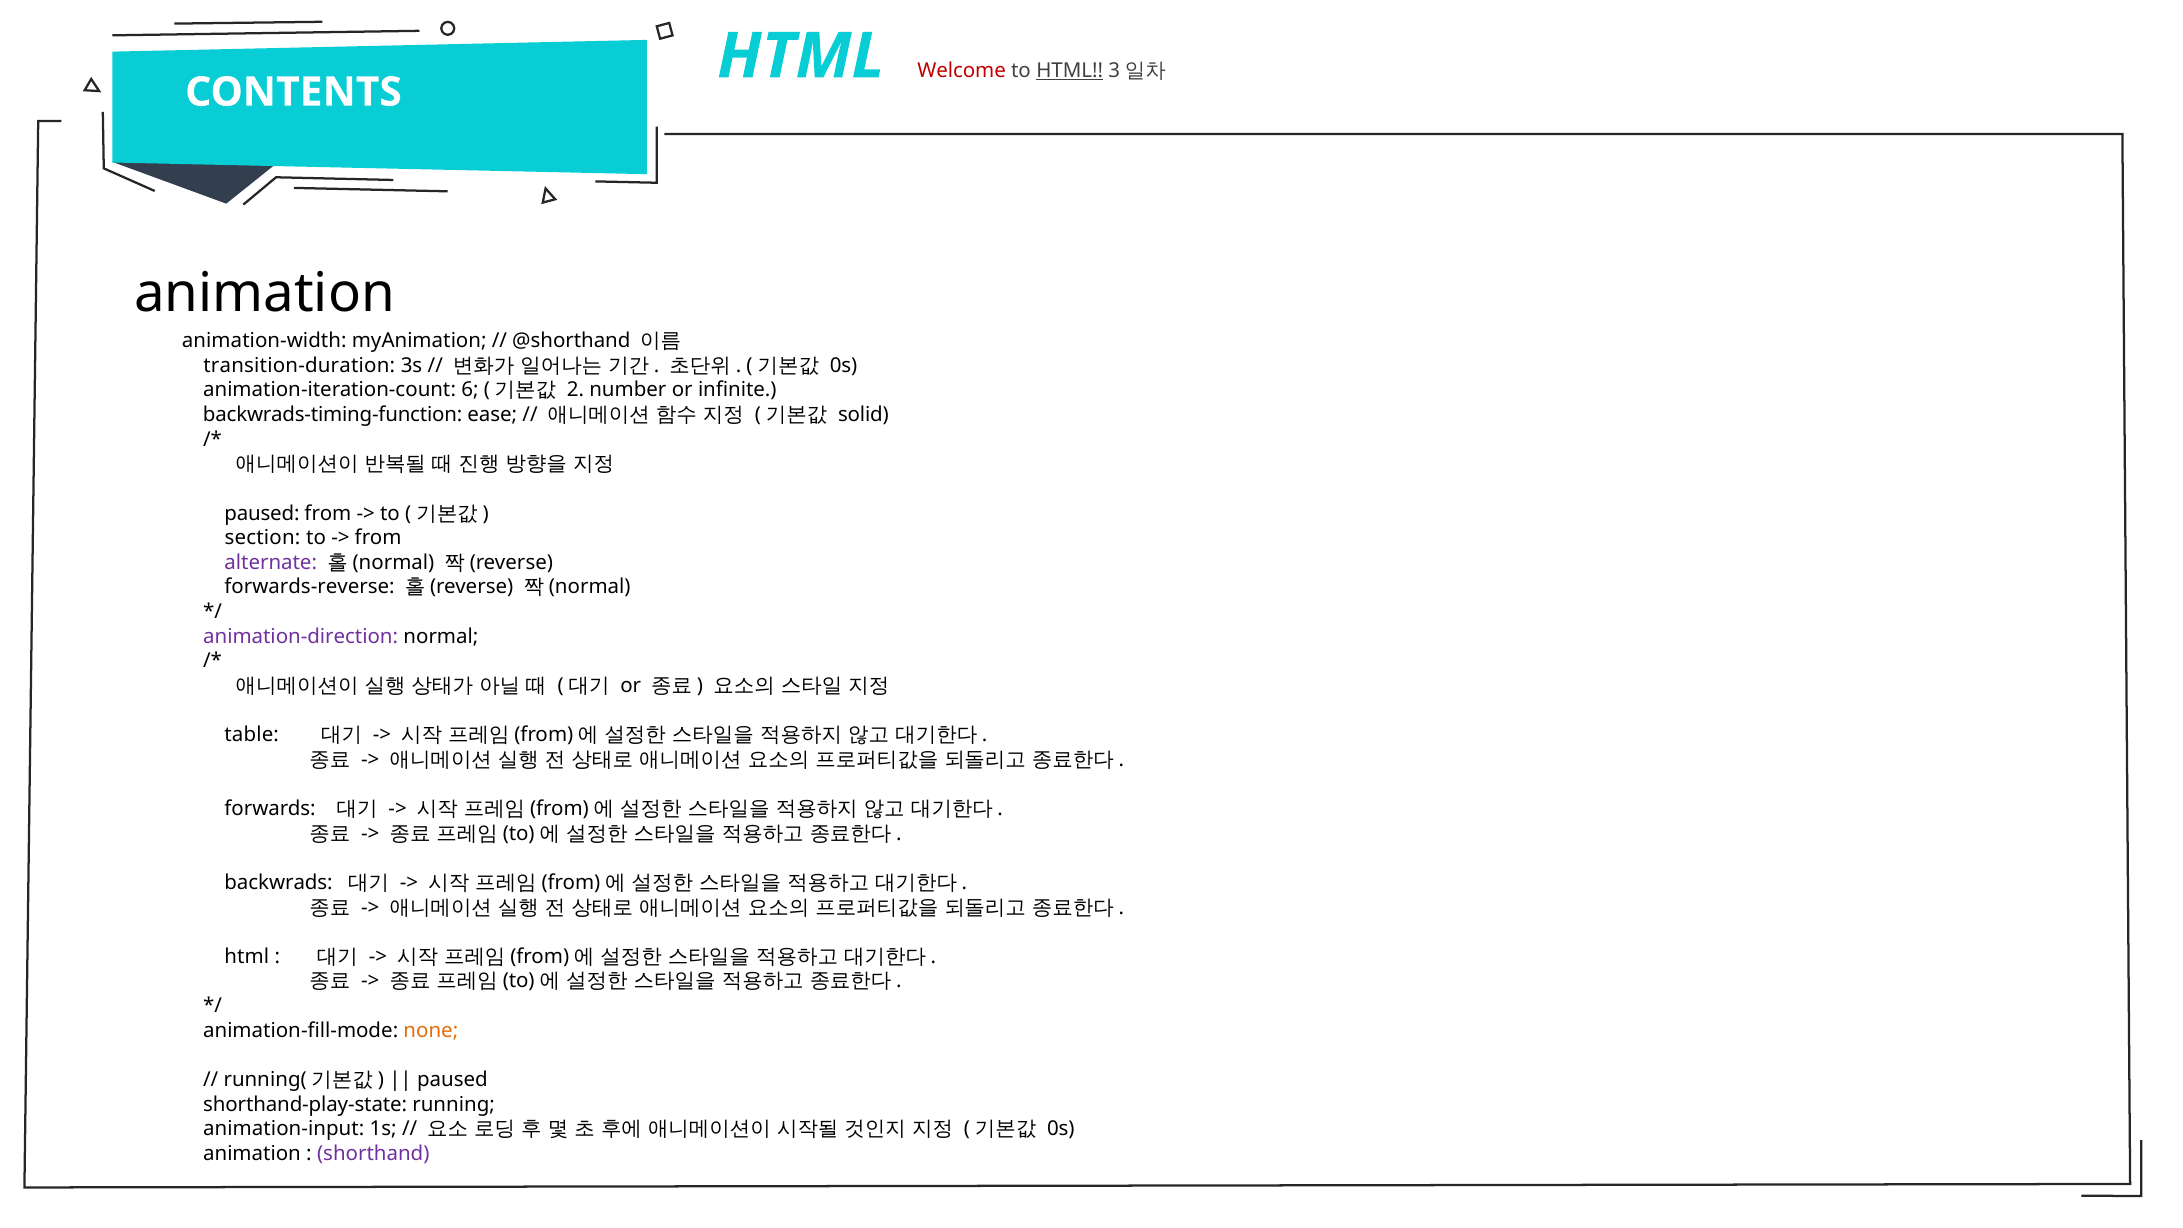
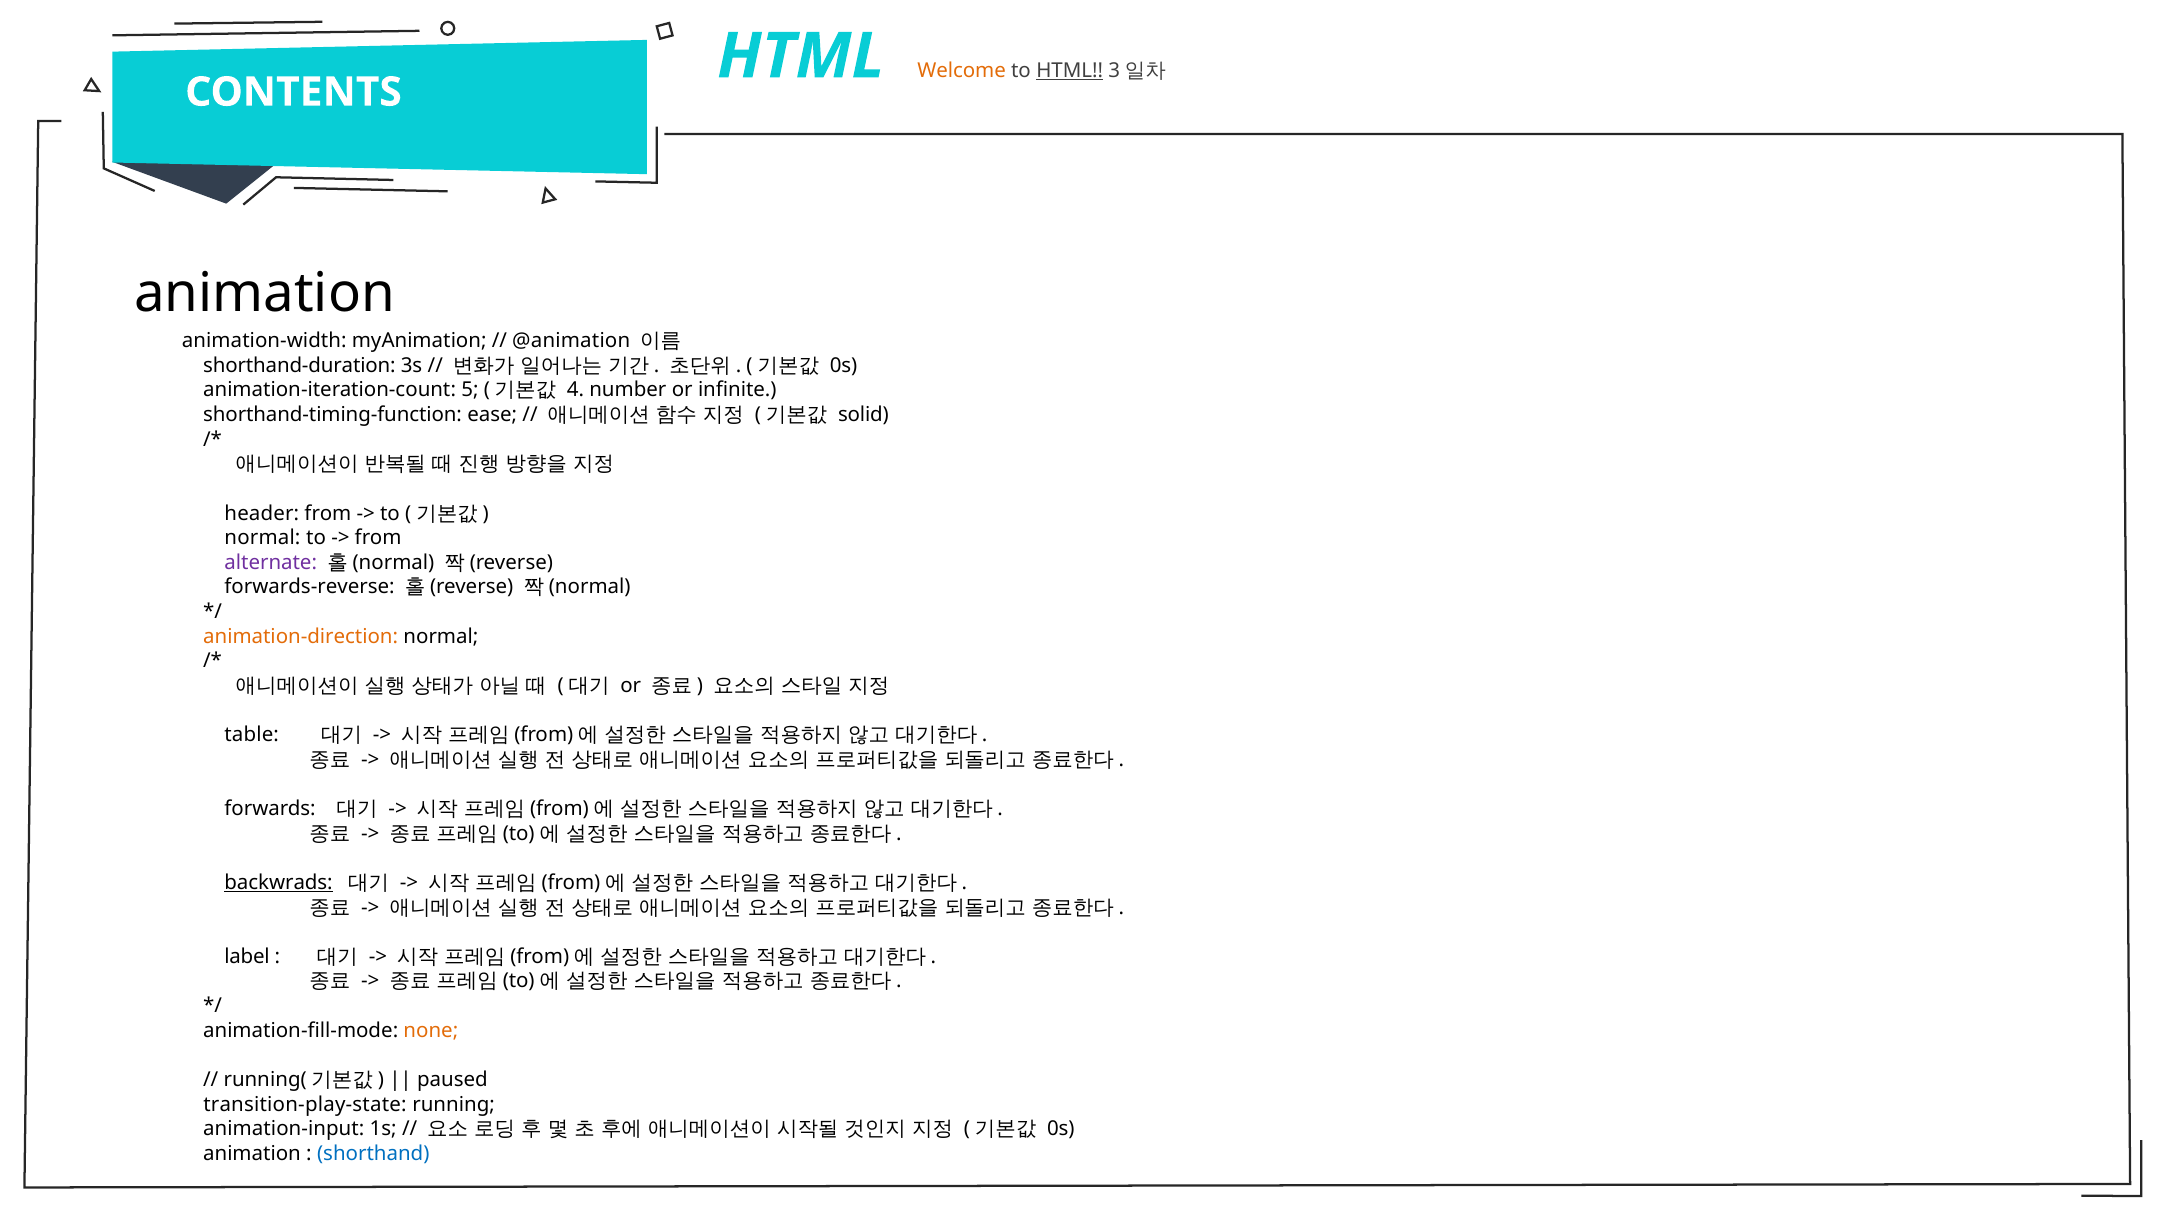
Welcome colour: red -> orange
@shorthand: @shorthand -> @animation
transition-duration: transition-duration -> shorthand-duration
6: 6 -> 5
2: 2 -> 4
backwrads-timing-function: backwrads-timing-function -> shorthand-timing-function
paused at (262, 513): paused -> header
section at (262, 538): section -> normal
animation-direction colour: purple -> orange
backwrads underline: none -> present
html at (247, 956): html -> label
shorthand-play-state: shorthand-play-state -> transition-play-state
shorthand colour: purple -> blue
